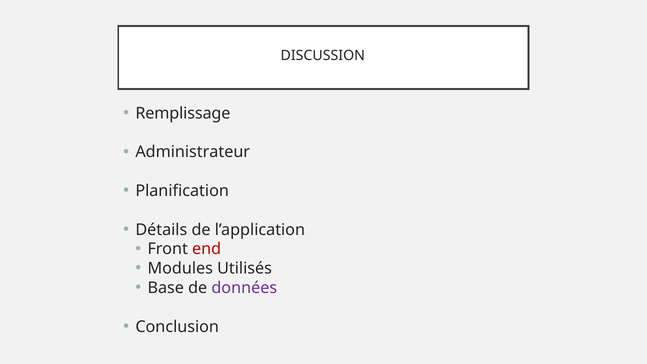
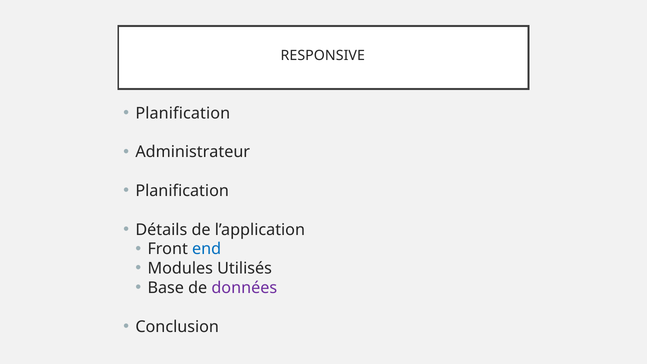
DISCUSSION: DISCUSSION -> RESPONSIVE
Remplissage at (183, 113): Remplissage -> Planification
end colour: red -> blue
